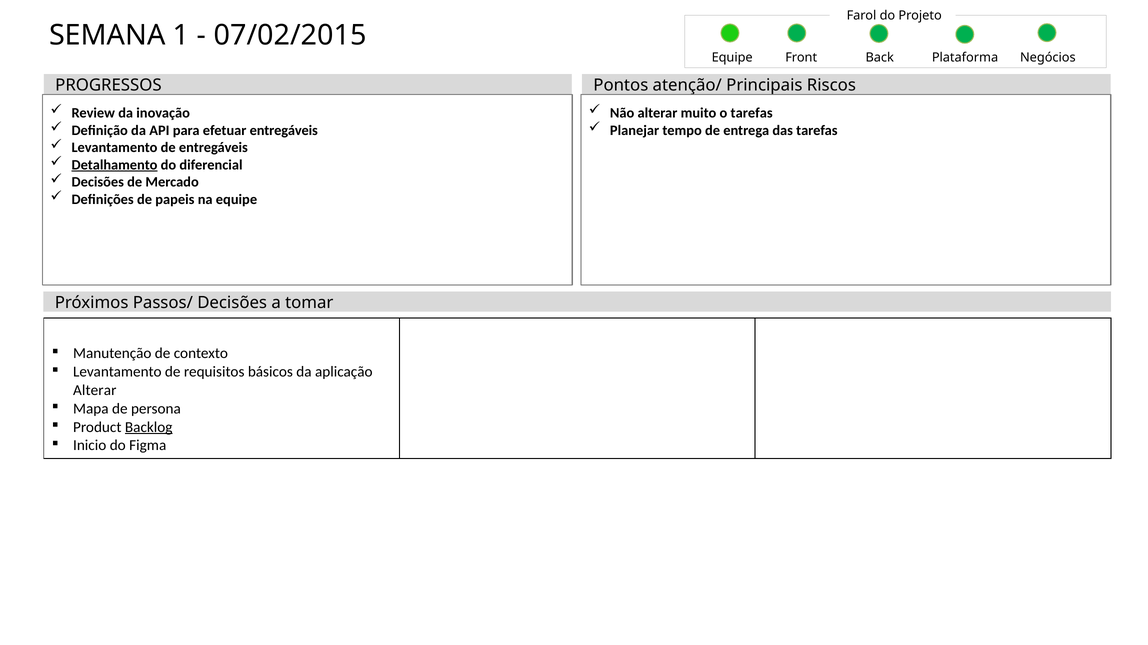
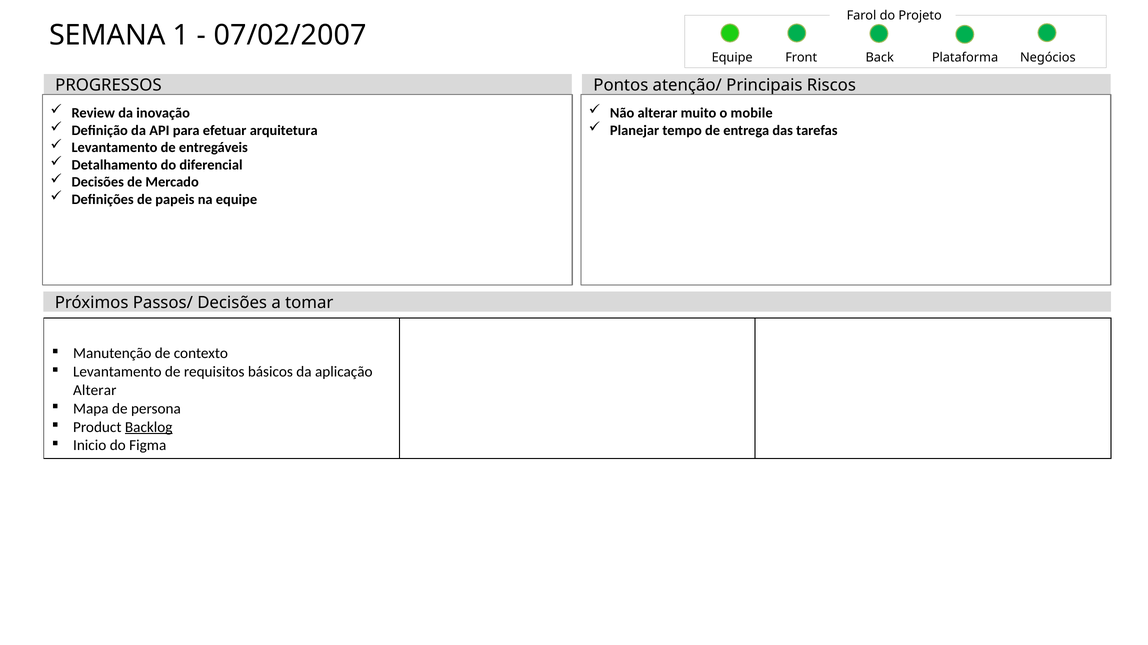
07/02/2015: 07/02/2015 -> 07/02/2007
o tarefas: tarefas -> mobile
efetuar entregáveis: entregáveis -> arquitetura
Detalhamento underline: present -> none
